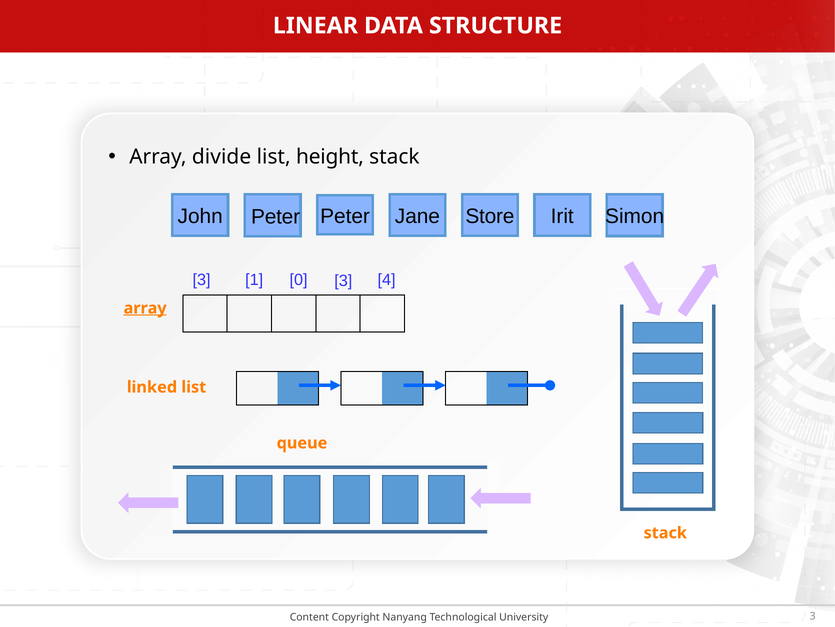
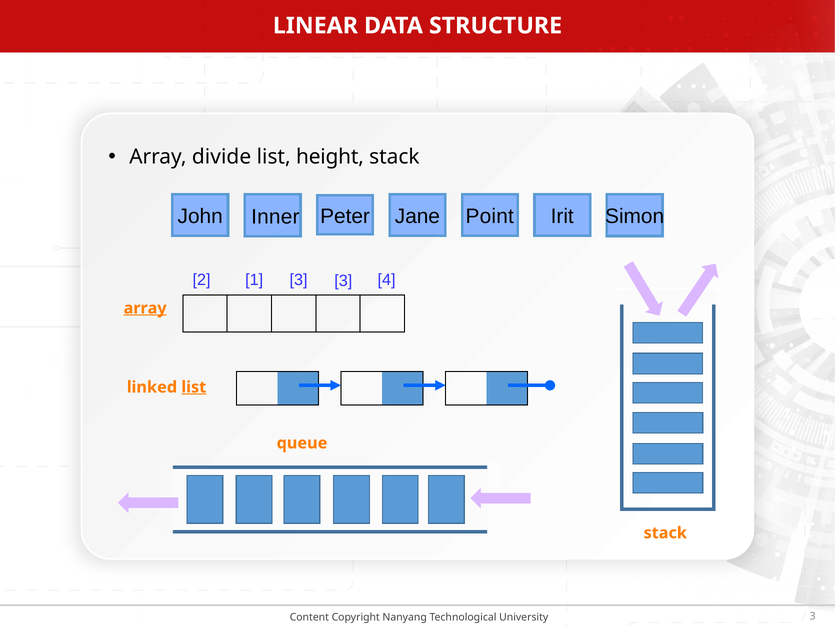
Store: Store -> Point
Peter at (276, 216): Peter -> Inner
3 at (202, 279): 3 -> 2
1 0: 0 -> 3
list at (194, 387) underline: none -> present
